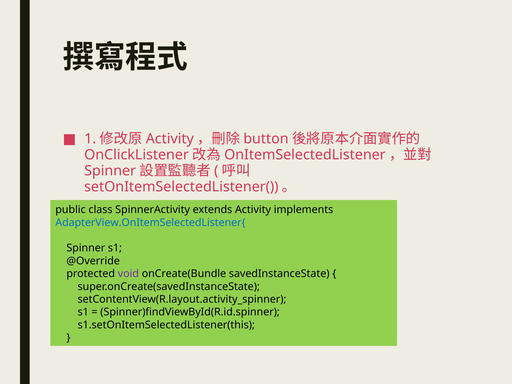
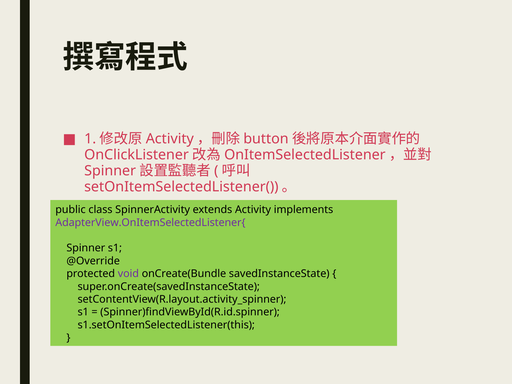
AdapterView.OnItemSelectedListener{ colour: blue -> purple
